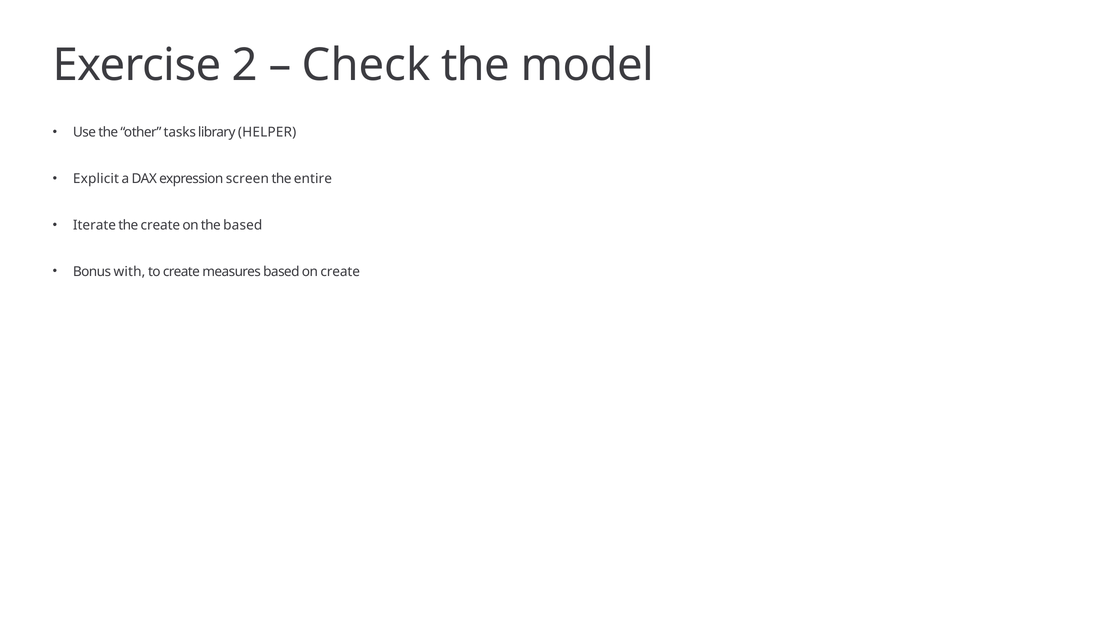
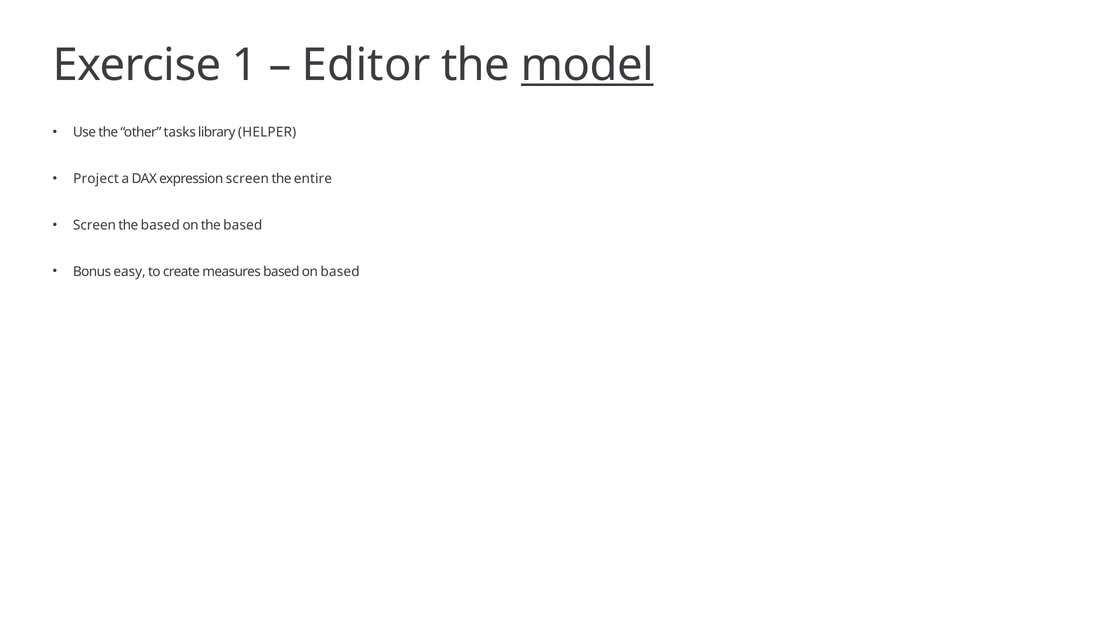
2: 2 -> 1
Check: Check -> Editor
model underline: none -> present
Explicit: Explicit -> Project
Iterate at (94, 225): Iterate -> Screen
create at (160, 225): create -> based
with: with -> easy
on create: create -> based
